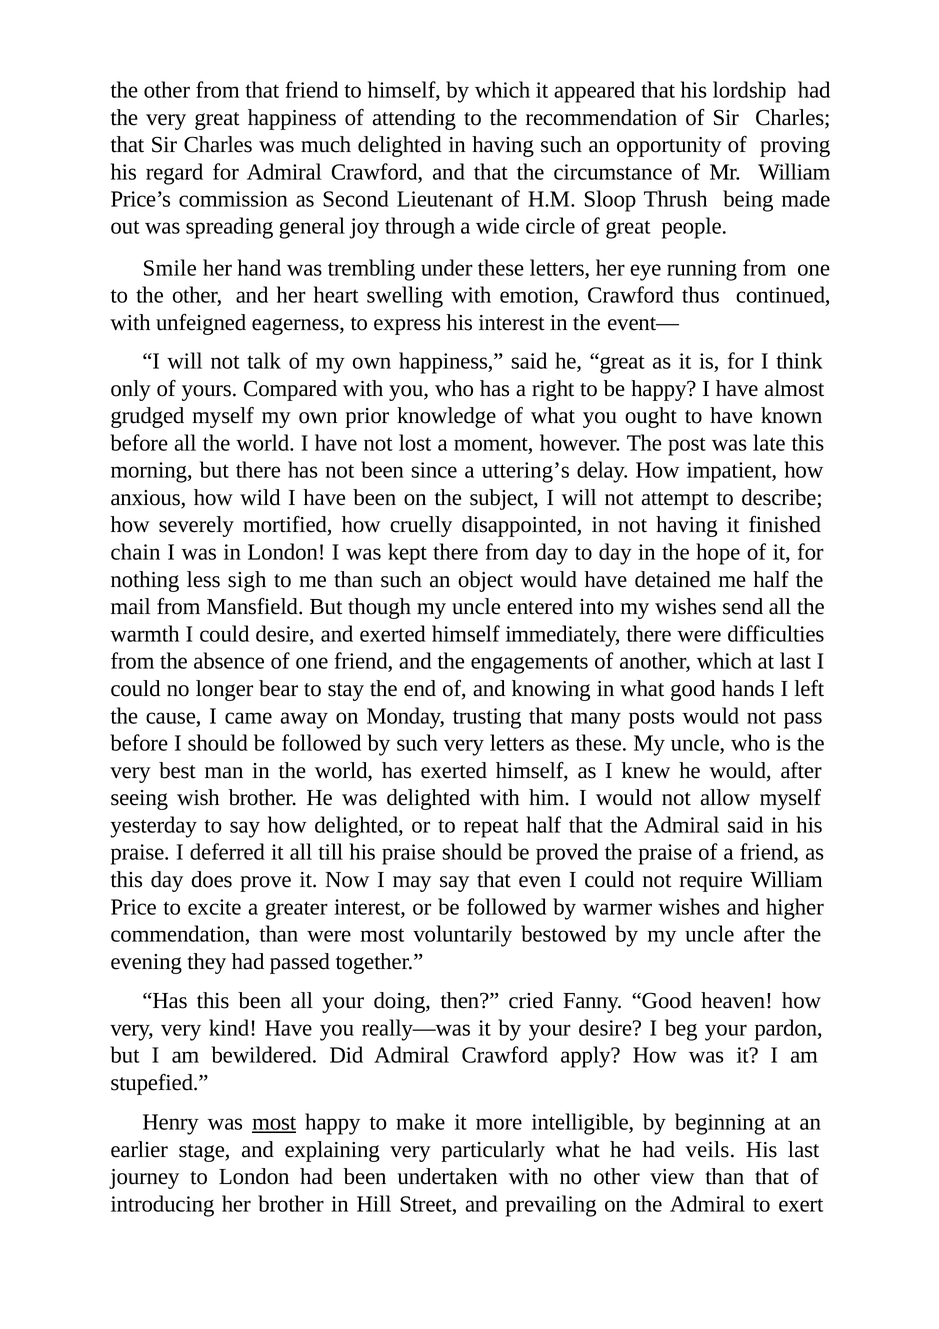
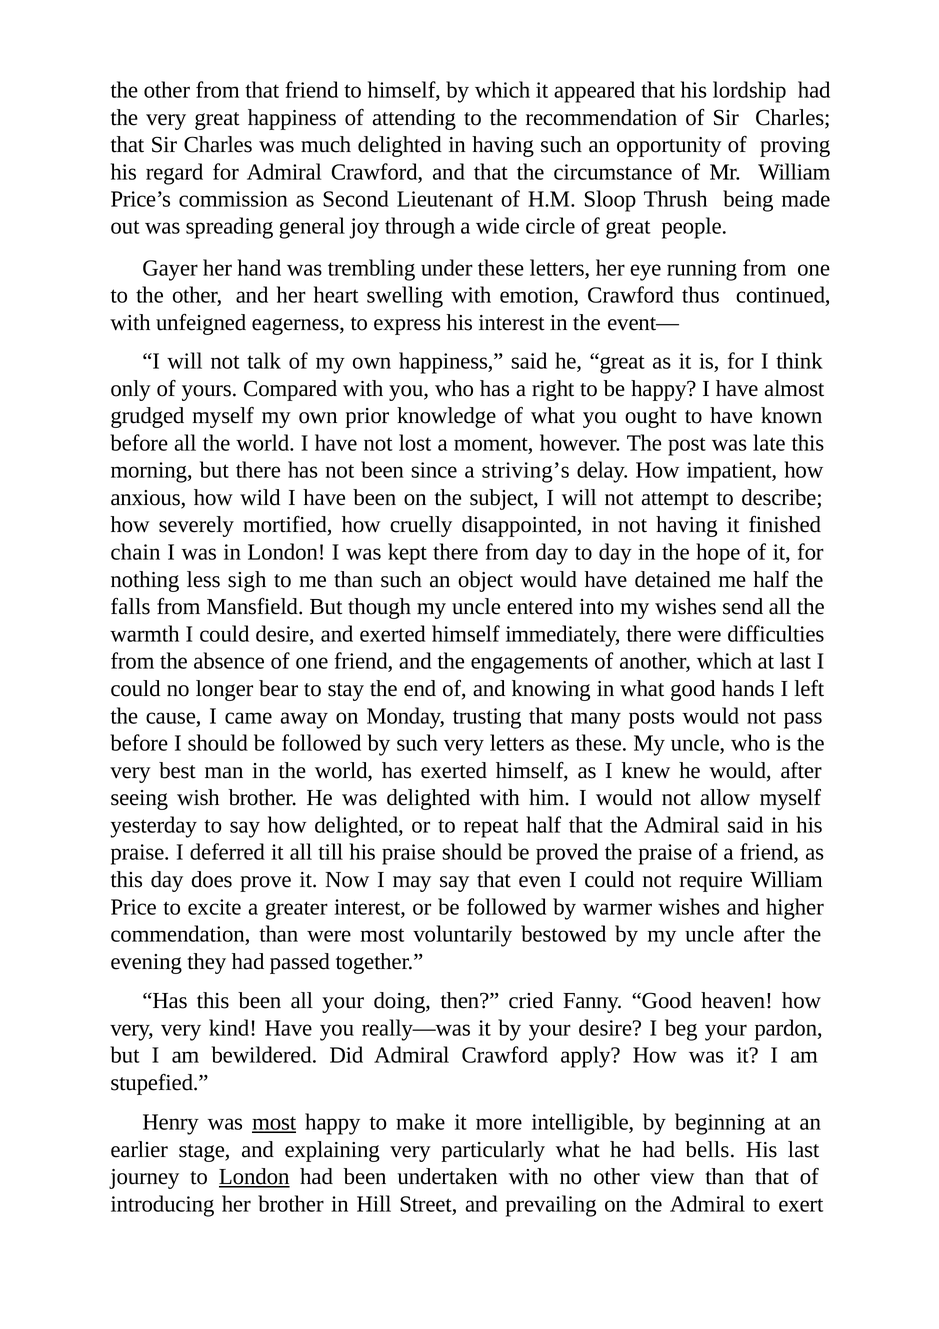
Smile: Smile -> Gayer
uttering’s: uttering’s -> striving’s
mail: mail -> falls
veils: veils -> bells
London at (254, 1177) underline: none -> present
